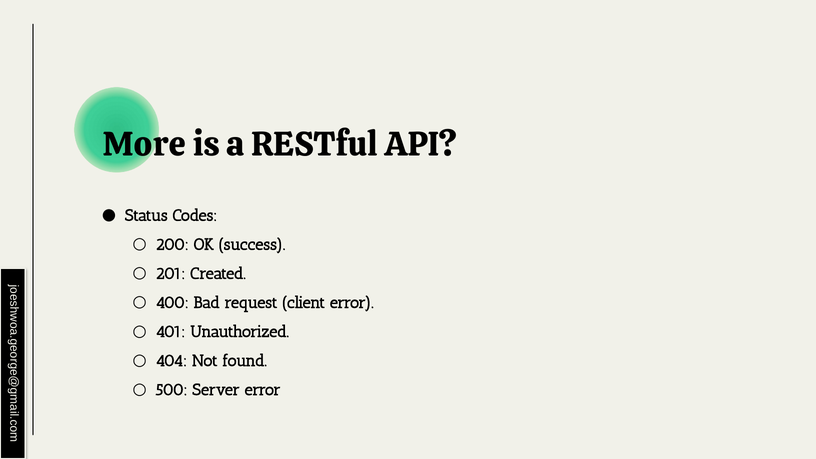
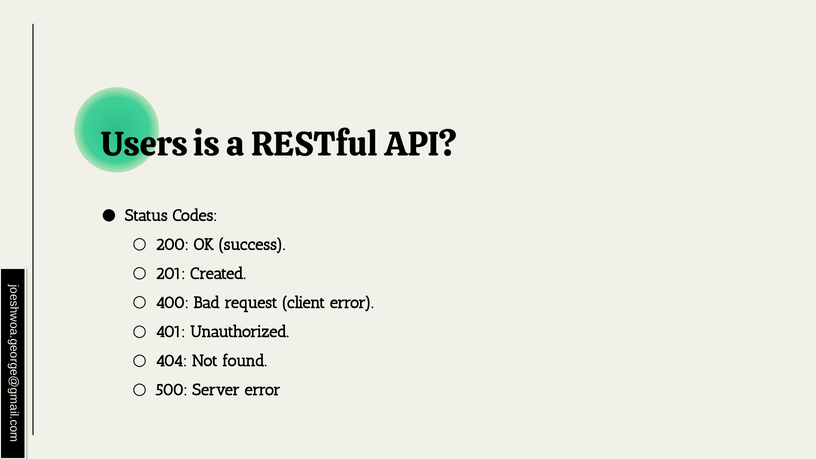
More: More -> Users
